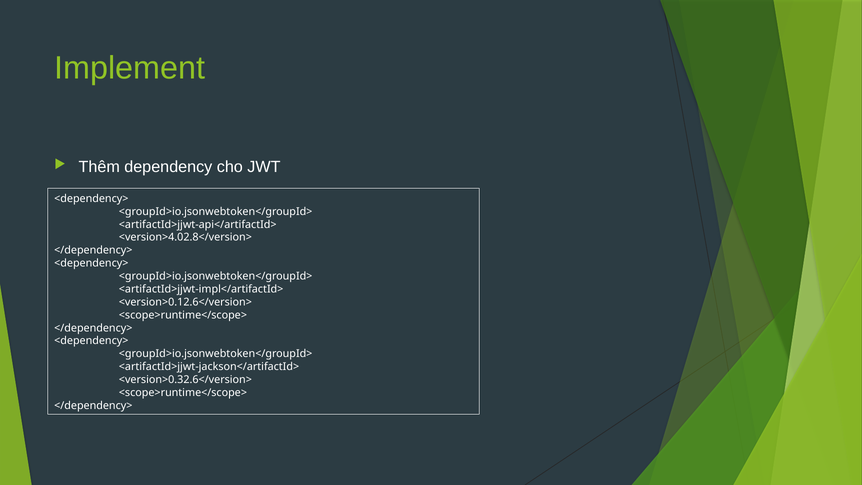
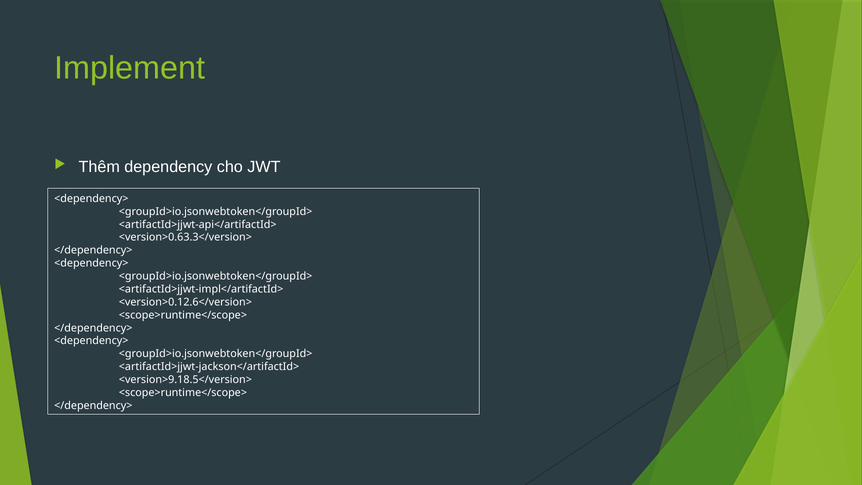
<version>4.02.8</version>: <version>4.02.8</version> -> <version>0.63.3</version>
<version>0.32.6</version>: <version>0.32.6</version> -> <version>9.18.5</version>
